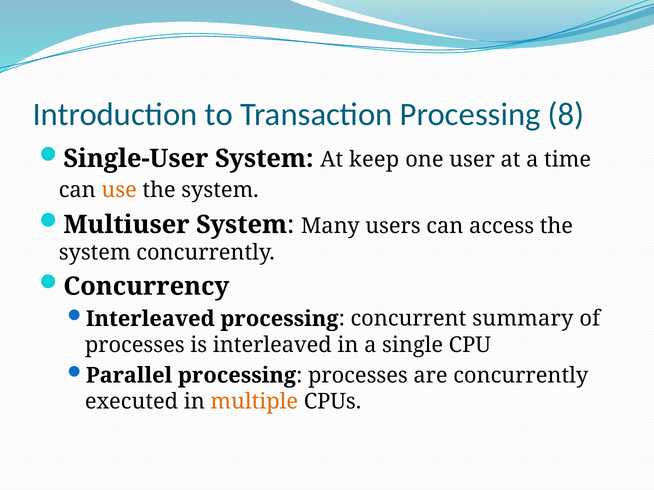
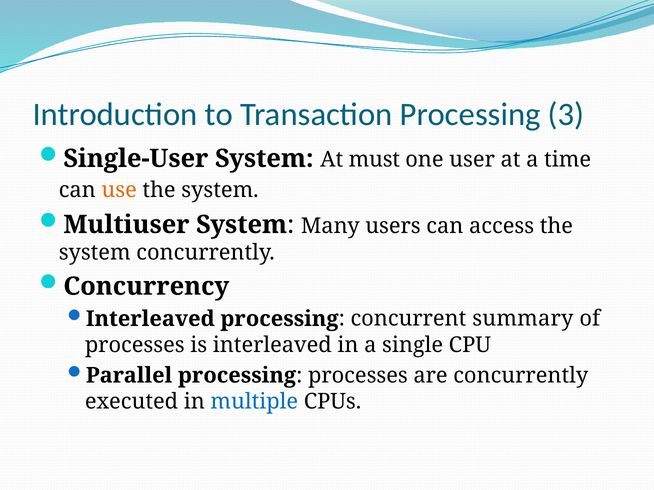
8: 8 -> 3
keep: keep -> must
multiple colour: orange -> blue
